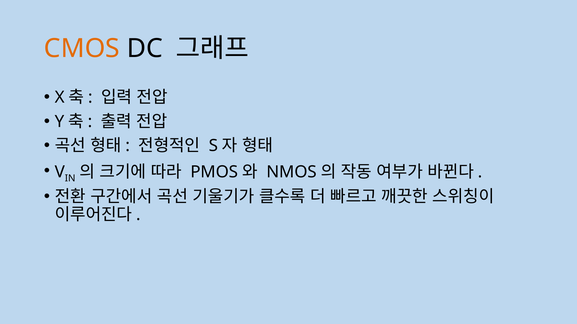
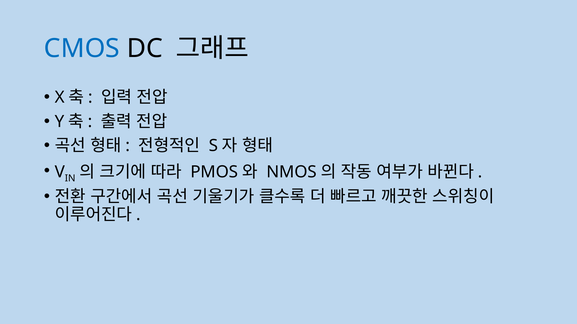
CMOS colour: orange -> blue
